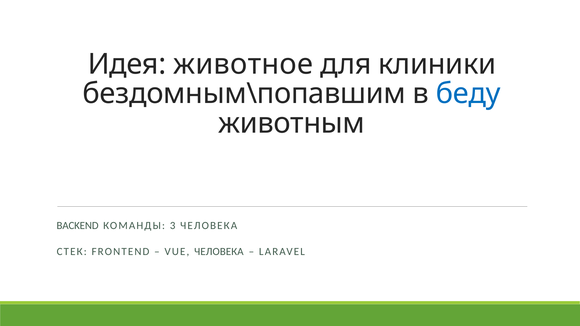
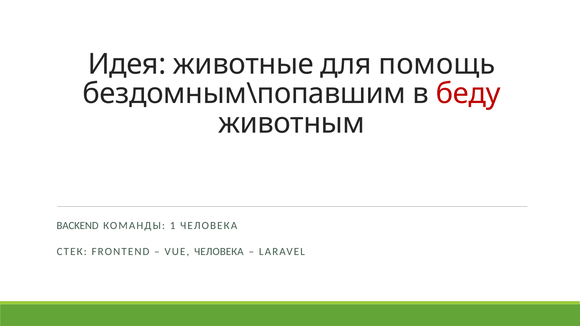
животное: животное -> животные
клиники: клиники -> помощь
беду colour: blue -> red
3: 3 -> 1
